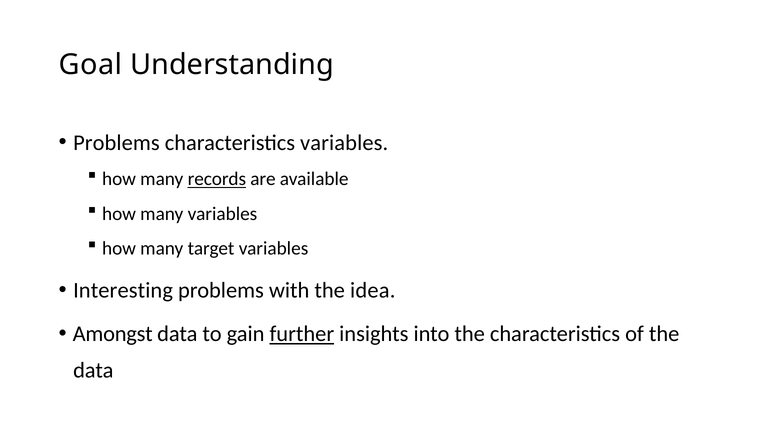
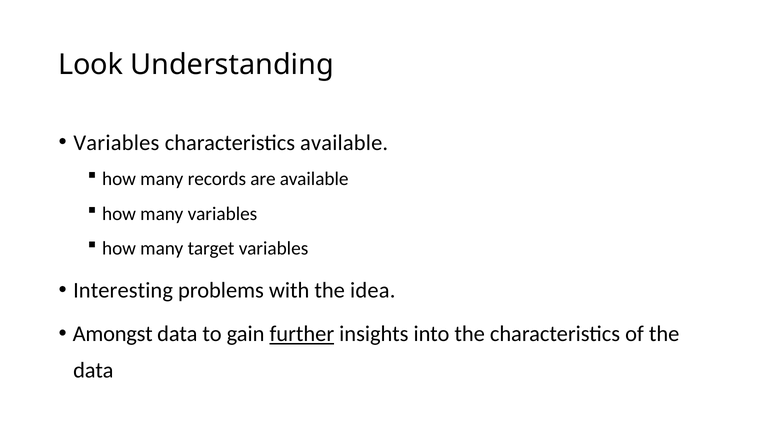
Goal: Goal -> Look
Problems at (116, 143): Problems -> Variables
characteristics variables: variables -> available
records underline: present -> none
